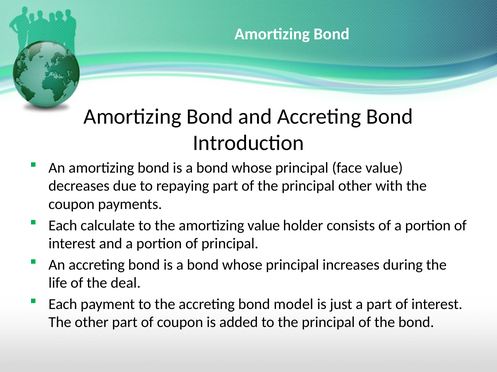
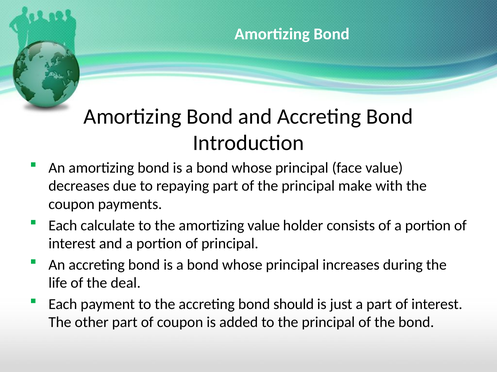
principal other: other -> make
model: model -> should
